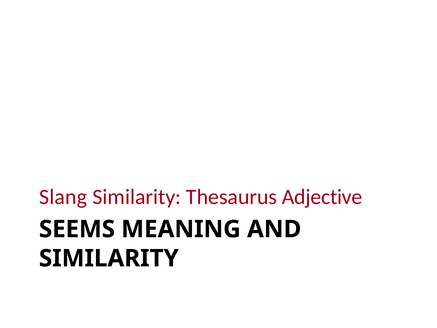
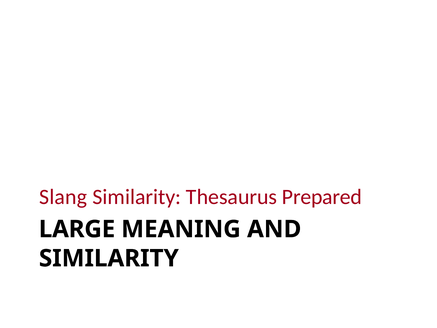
Adjective: Adjective -> Prepared
SEEMS: SEEMS -> LARGE
